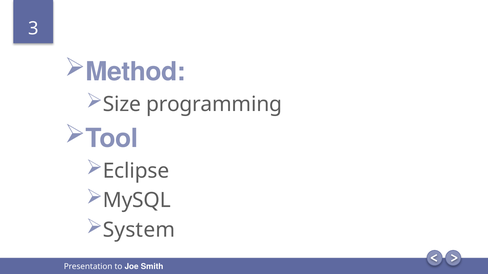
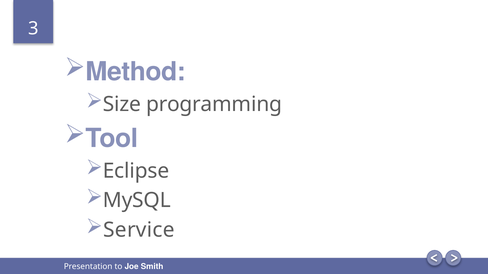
System: System -> Service
